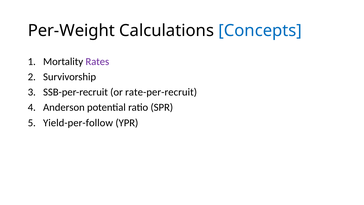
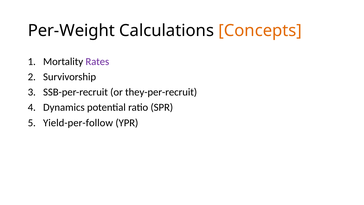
Concepts colour: blue -> orange
rate-per-recruit: rate-per-recruit -> they-per-recruit
Anderson: Anderson -> Dynamics
